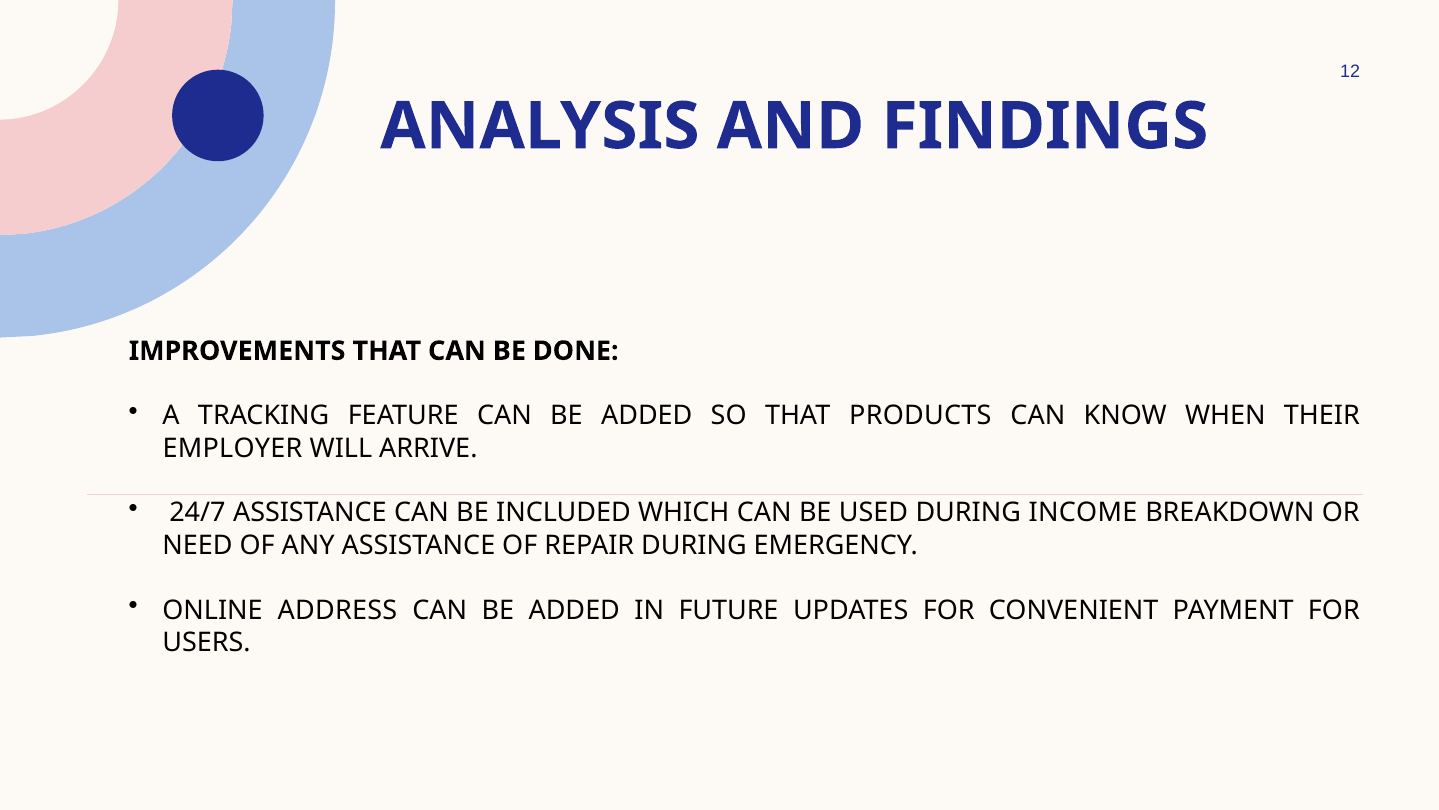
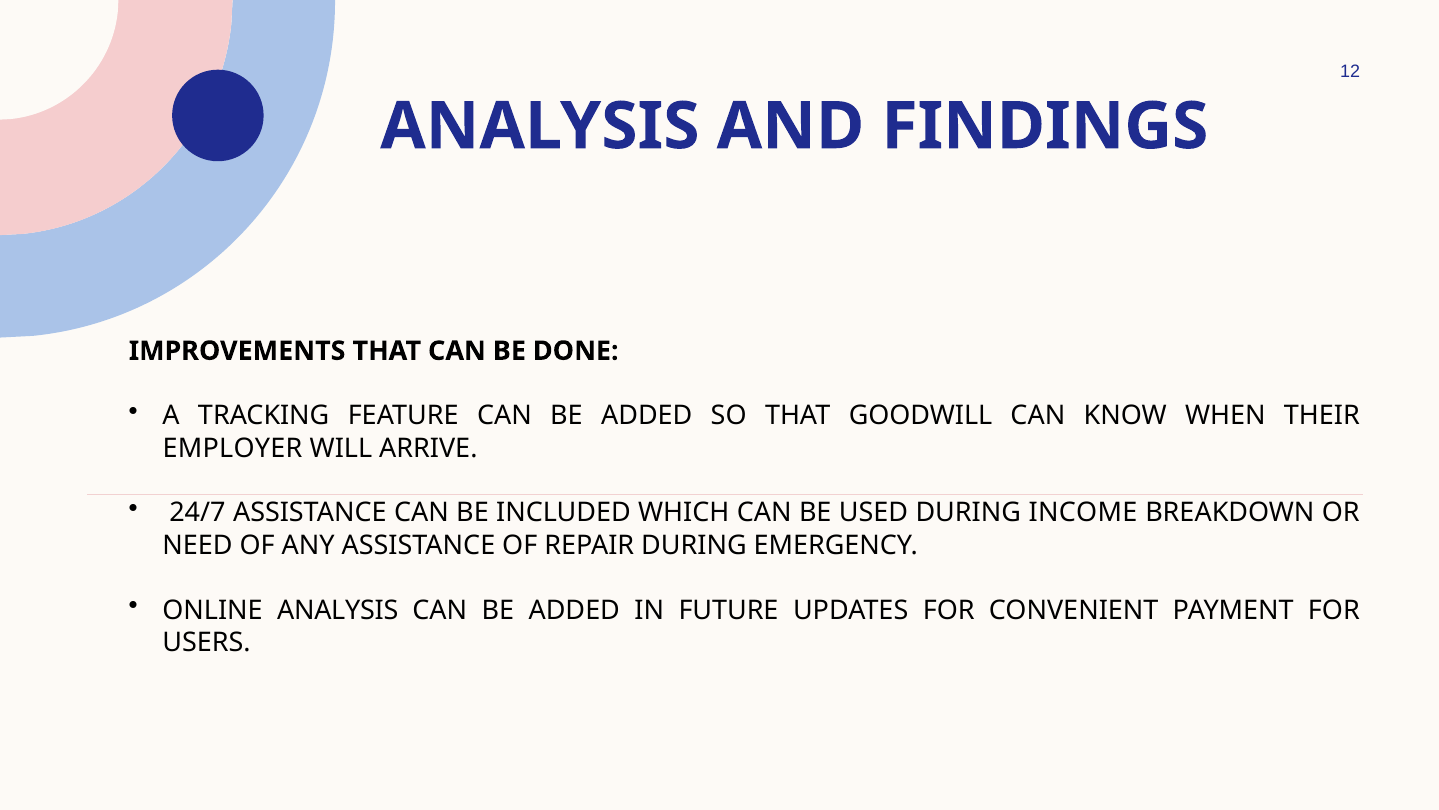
PRODUCTS: PRODUCTS -> GOODWILL
ONLINE ADDRESS: ADDRESS -> ANALYSIS
